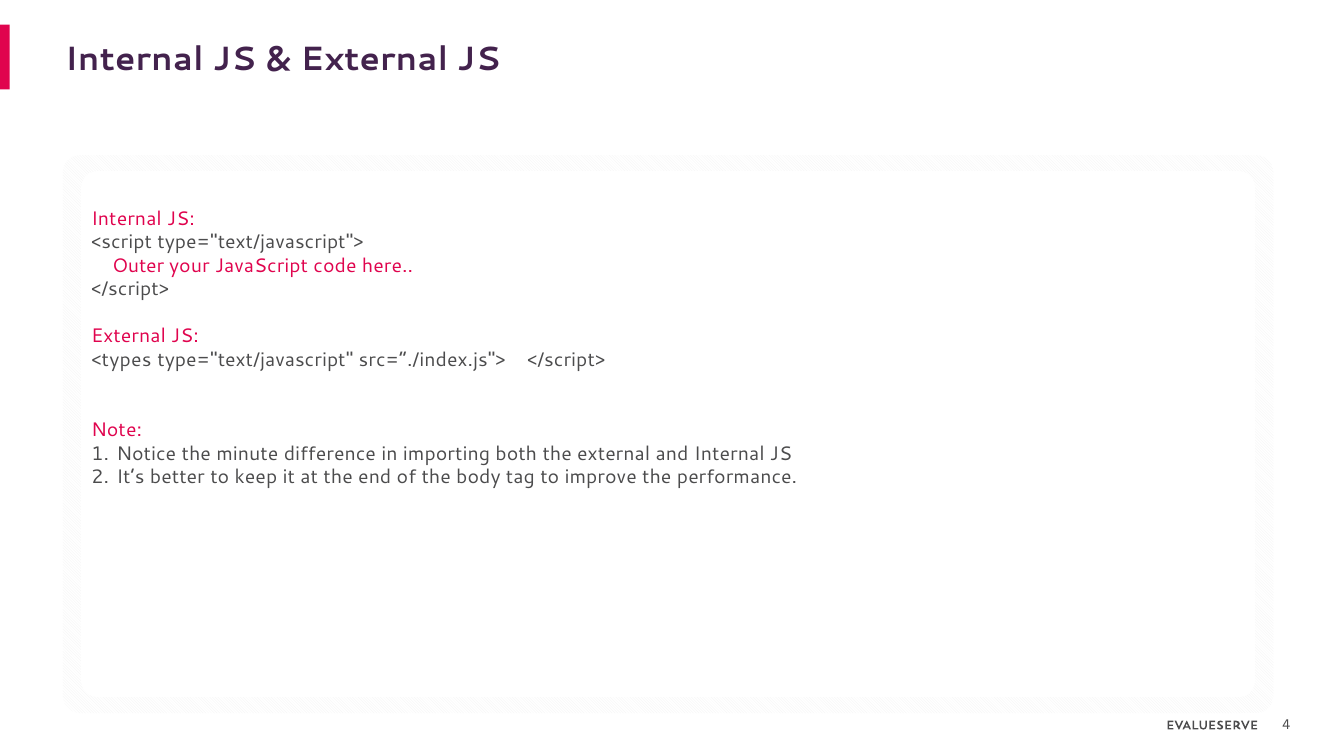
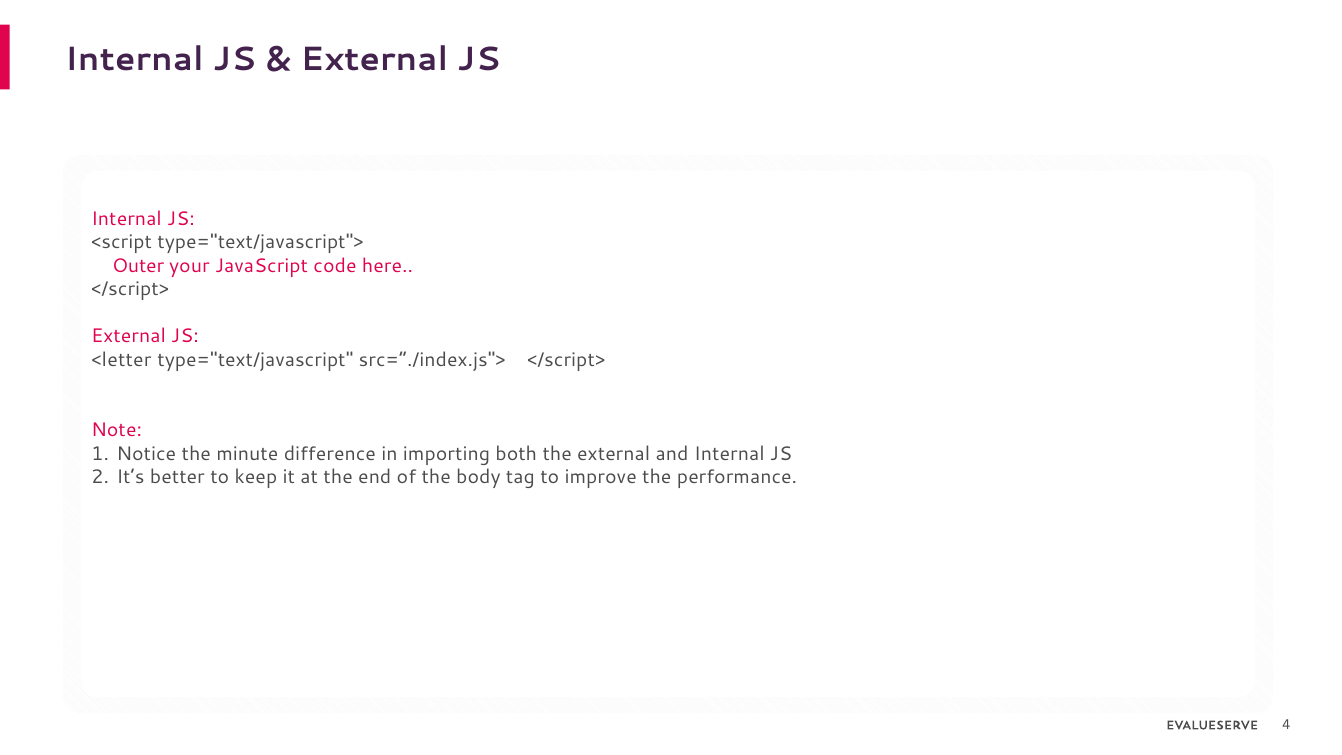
<types: <types -> <letter
